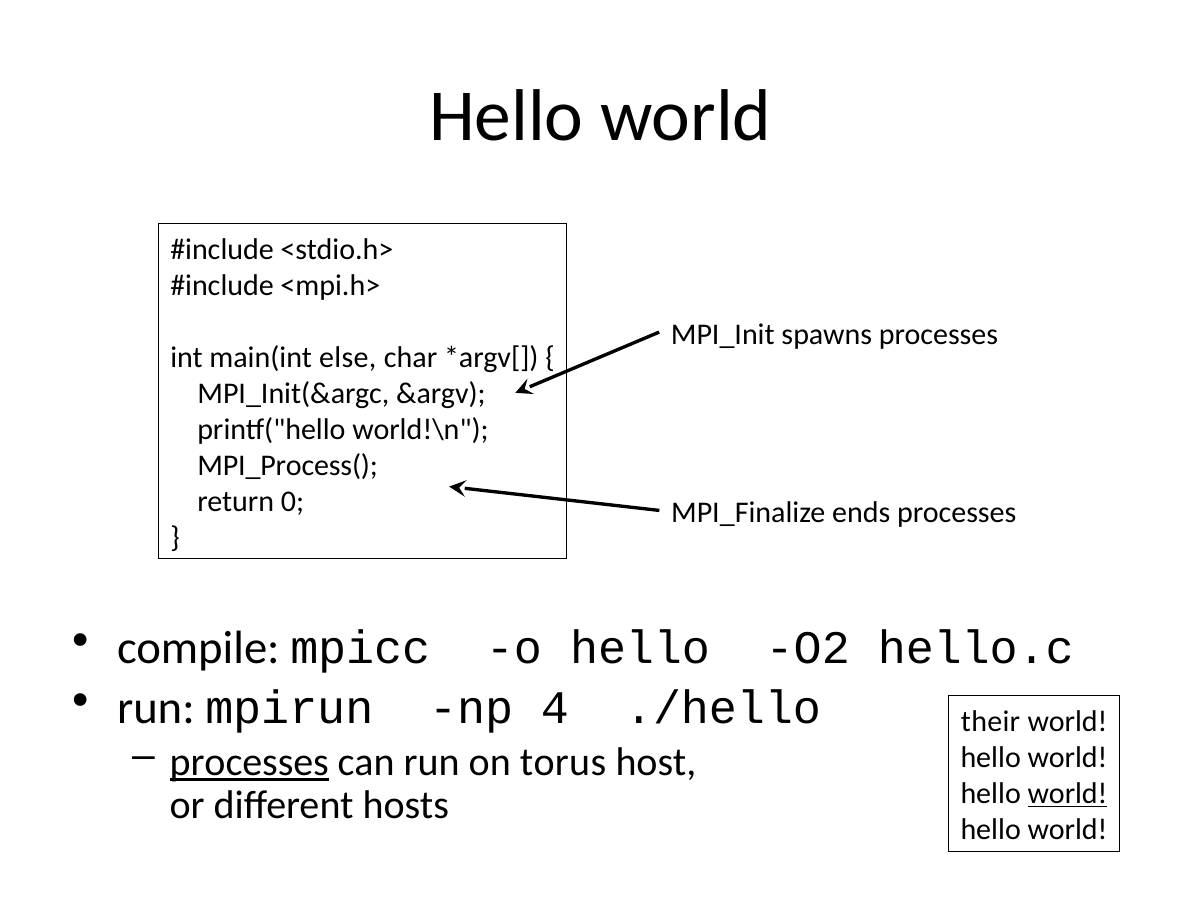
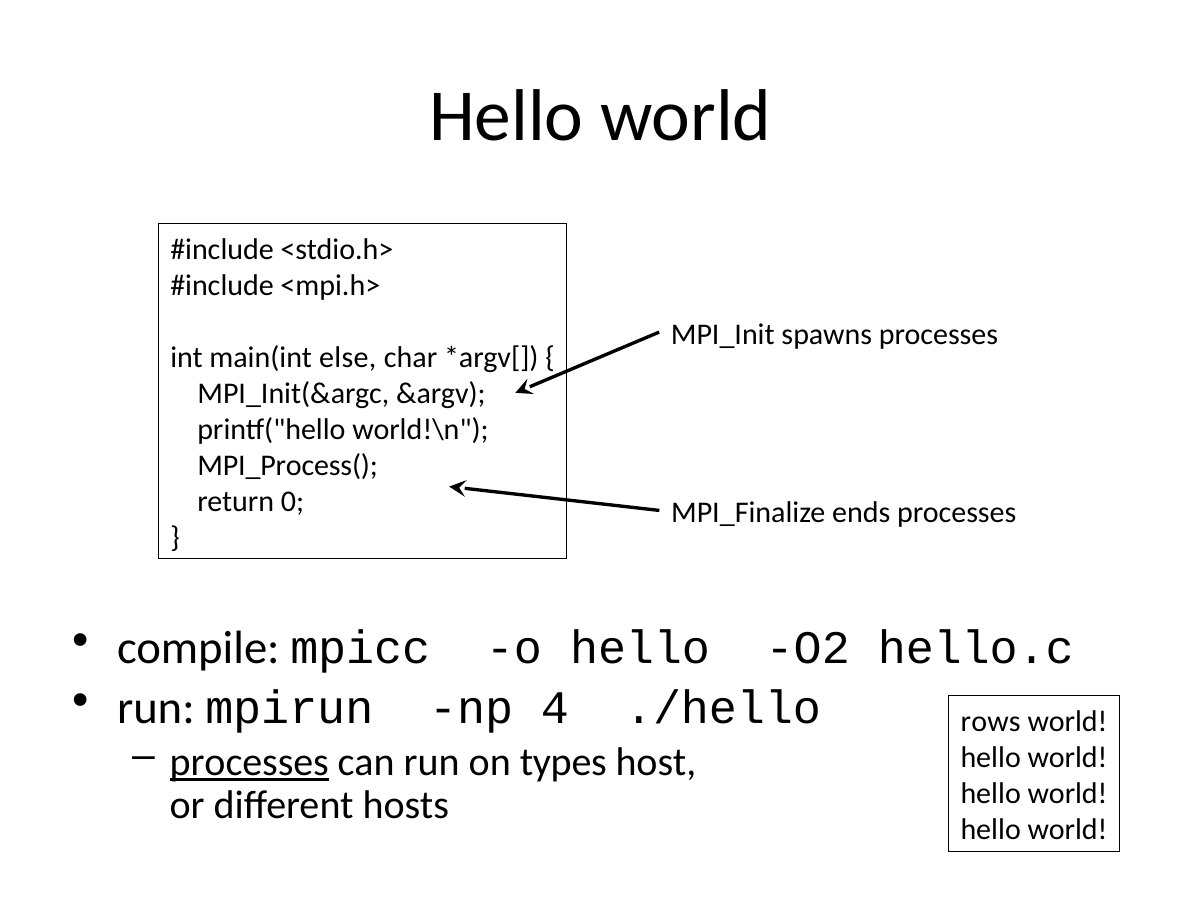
their: their -> rows
torus: torus -> types
world at (1068, 794) underline: present -> none
